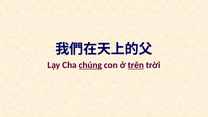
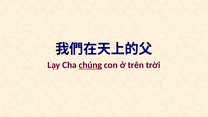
trên underline: present -> none
